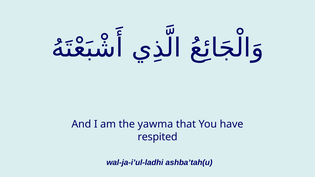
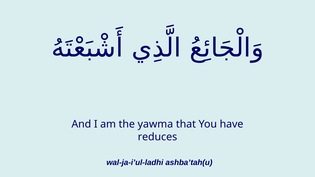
respited: respited -> reduces
